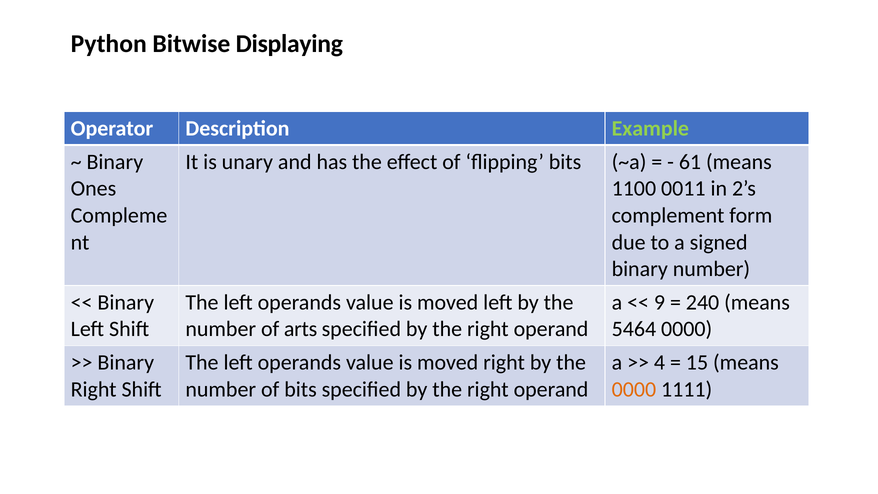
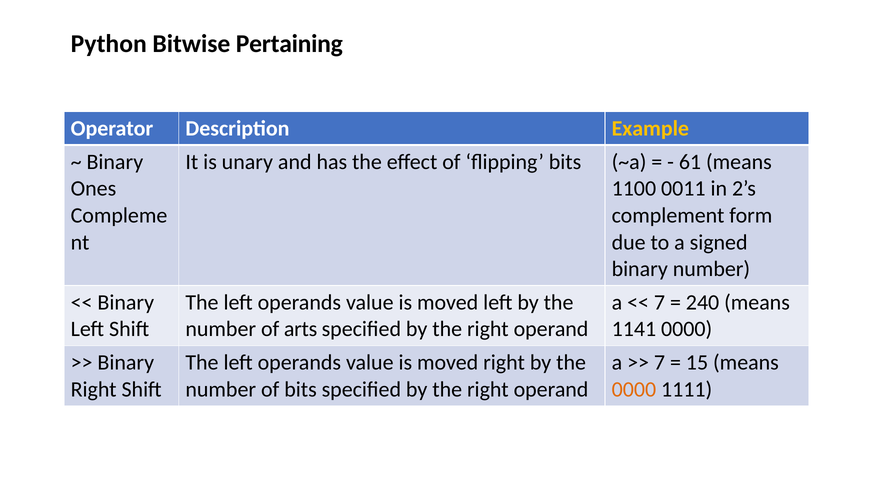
Displaying: Displaying -> Pertaining
Example colour: light green -> yellow
9 at (659, 302): 9 -> 7
5464: 5464 -> 1141
4 at (659, 363): 4 -> 7
